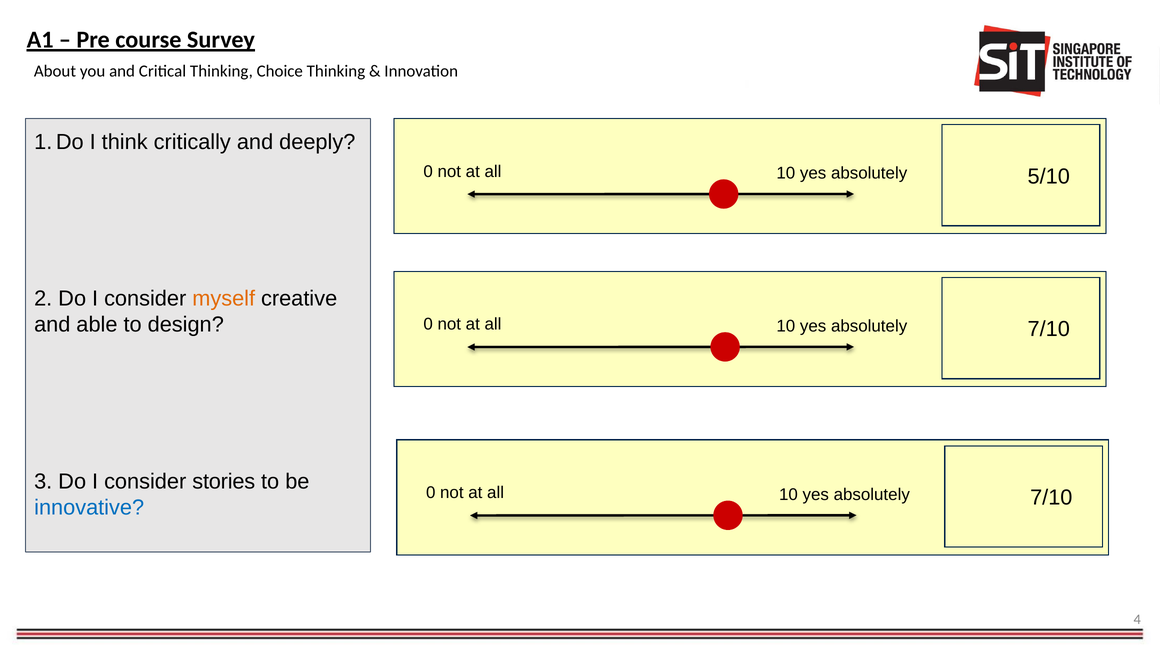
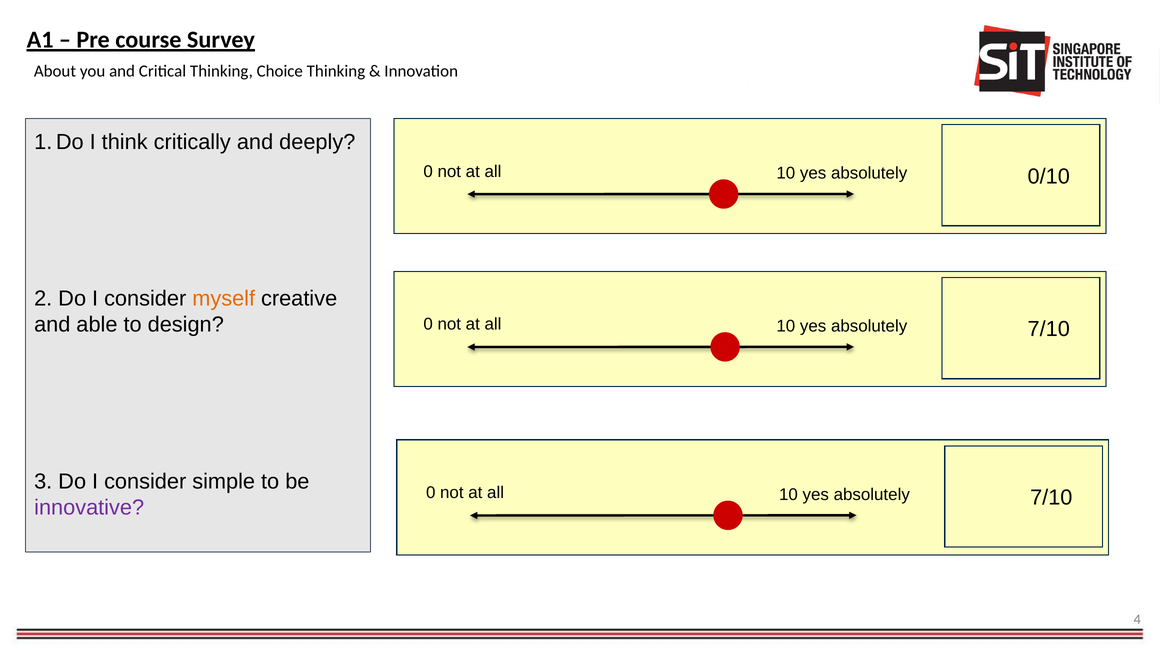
5/10: 5/10 -> 0/10
stories: stories -> simple
innovative colour: blue -> purple
